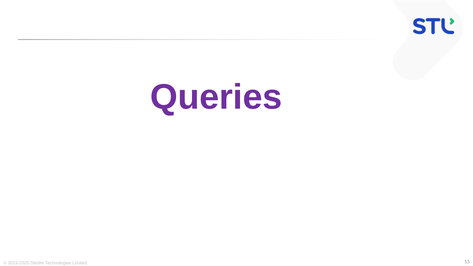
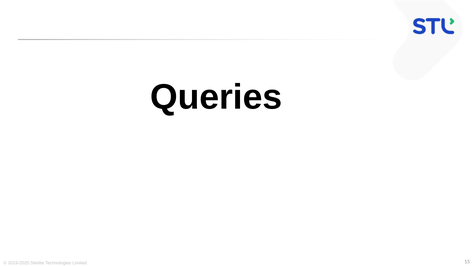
Queries colour: purple -> black
